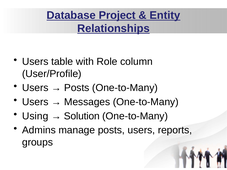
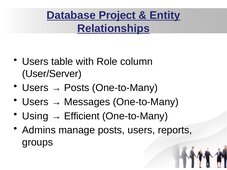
User/Profile: User/Profile -> User/Server
Solution: Solution -> Efficient
